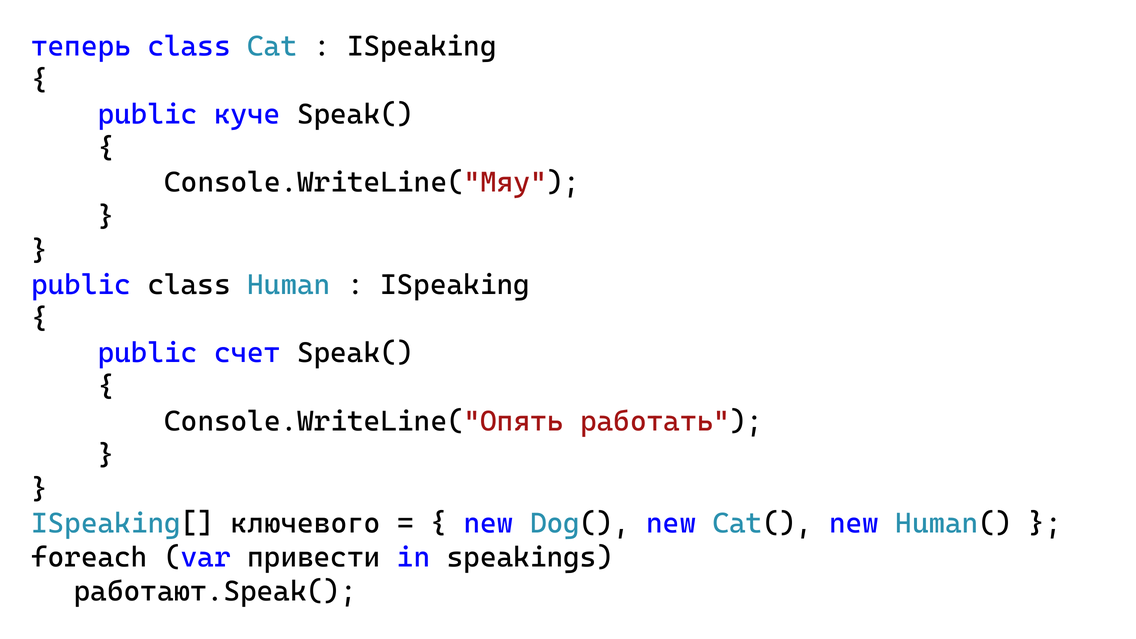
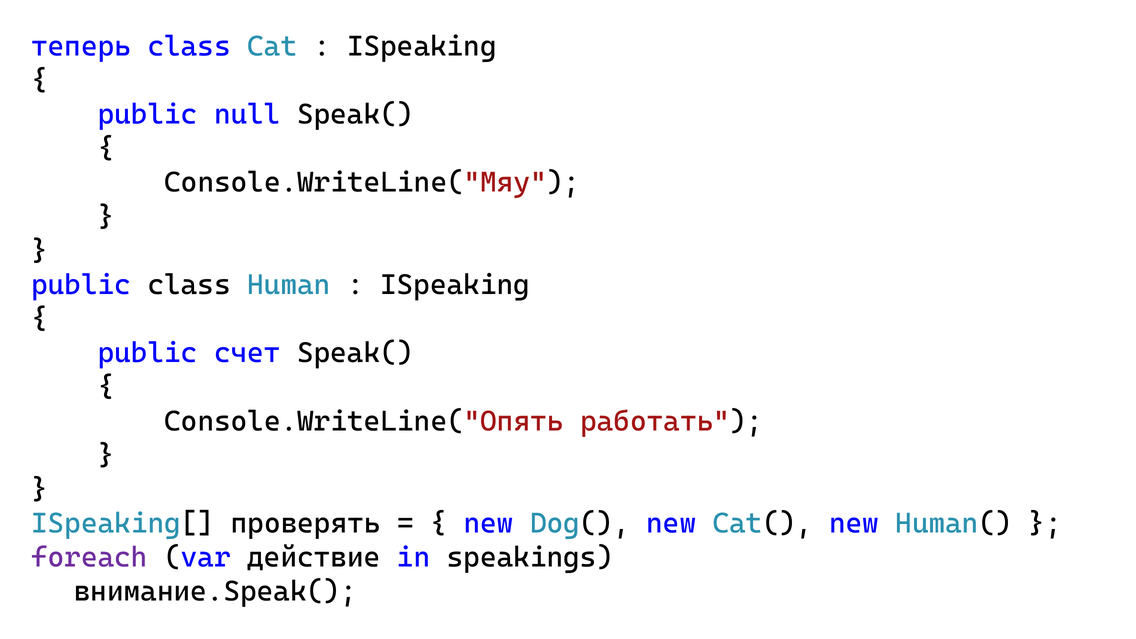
куче: куче -> null
ключевого: ключевого -> проверять
foreach colour: black -> purple
привести: привести -> действие
работают.Speak(: работают.Speak( -> внимание.Speak(
